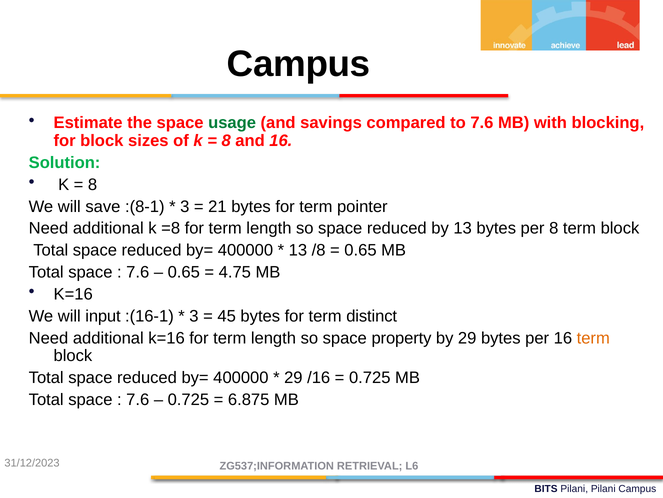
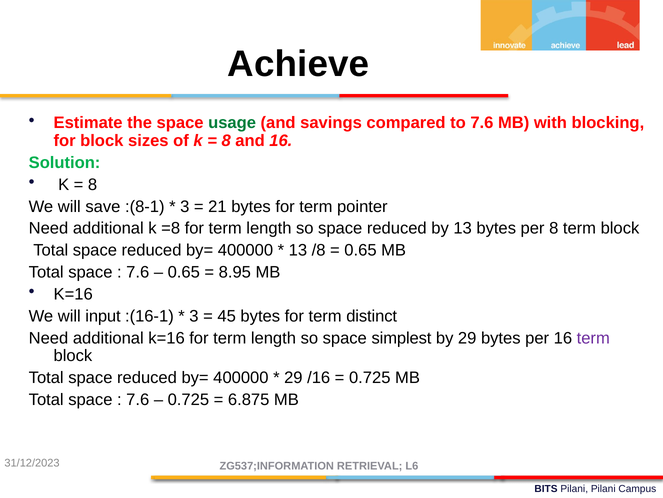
Campus at (299, 64): Campus -> Achieve
4.75: 4.75 -> 8.95
property: property -> simplest
term at (593, 338) colour: orange -> purple
